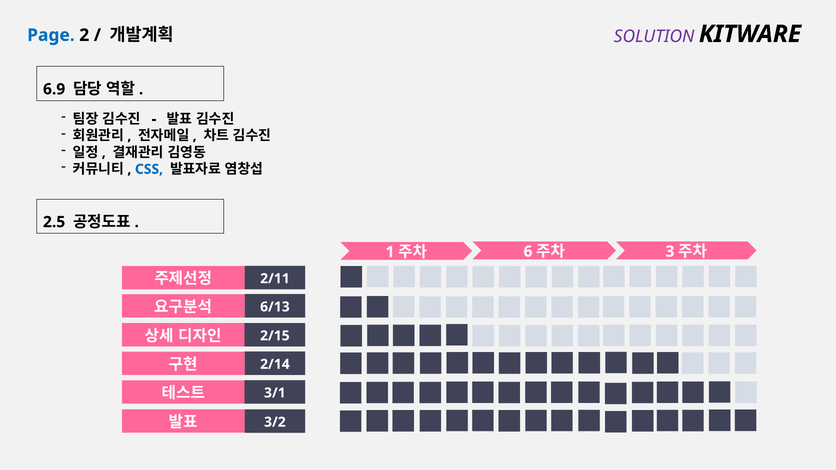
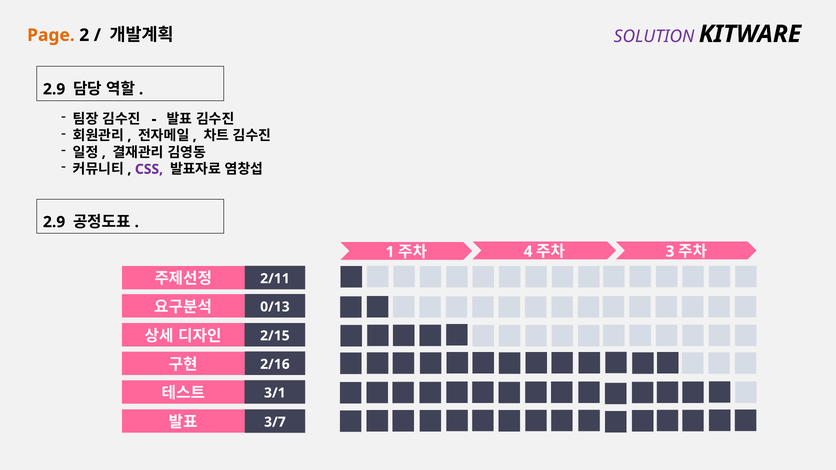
Page colour: blue -> orange
6.9 at (54, 89): 6.9 -> 2.9
CSS colour: blue -> purple
2.5 at (54, 222): 2.5 -> 2.9
6: 6 -> 4
6/13: 6/13 -> 0/13
2/14: 2/14 -> 2/16
3/2: 3/2 -> 3/7
